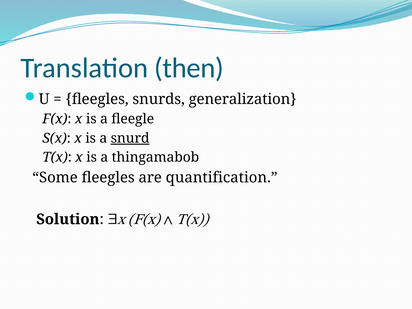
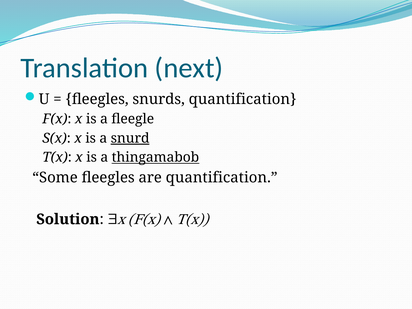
then: then -> next
snurds generalization: generalization -> quantification
thingamabob underline: none -> present
